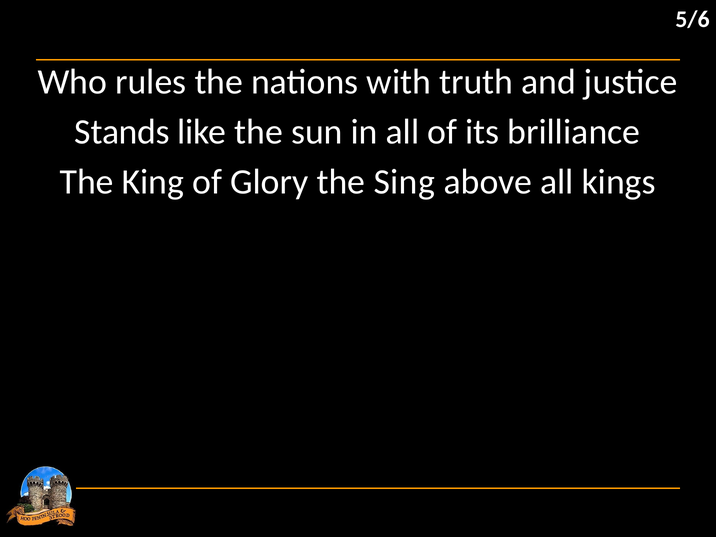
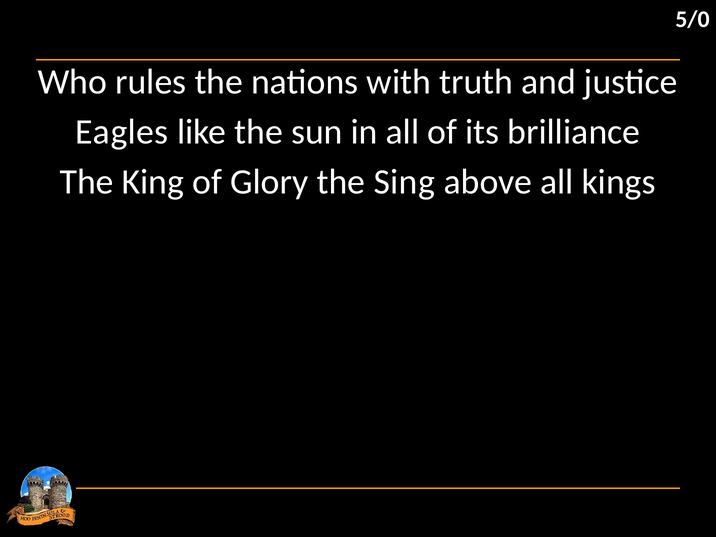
5/6: 5/6 -> 5/0
Stands: Stands -> Eagles
